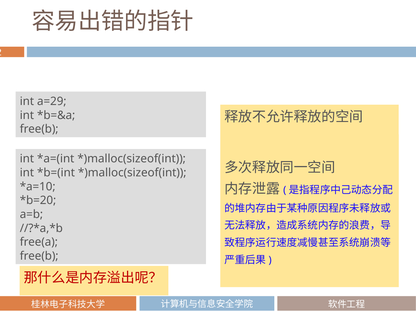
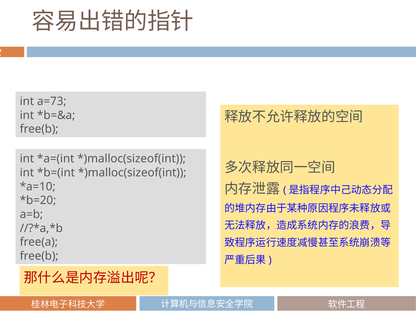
a=29: a=29 -> a=73
